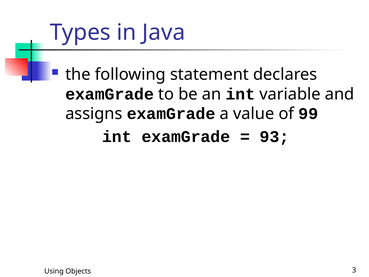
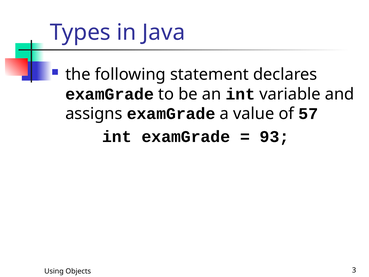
99: 99 -> 57
